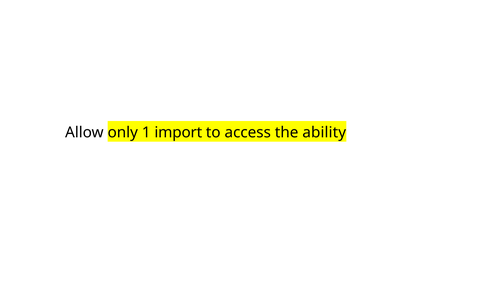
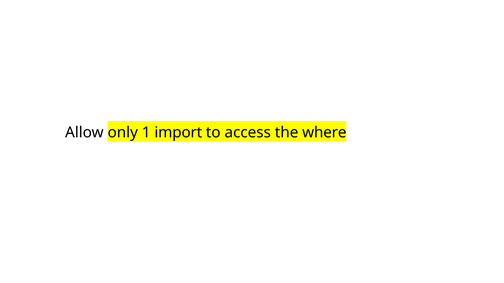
ability: ability -> where
